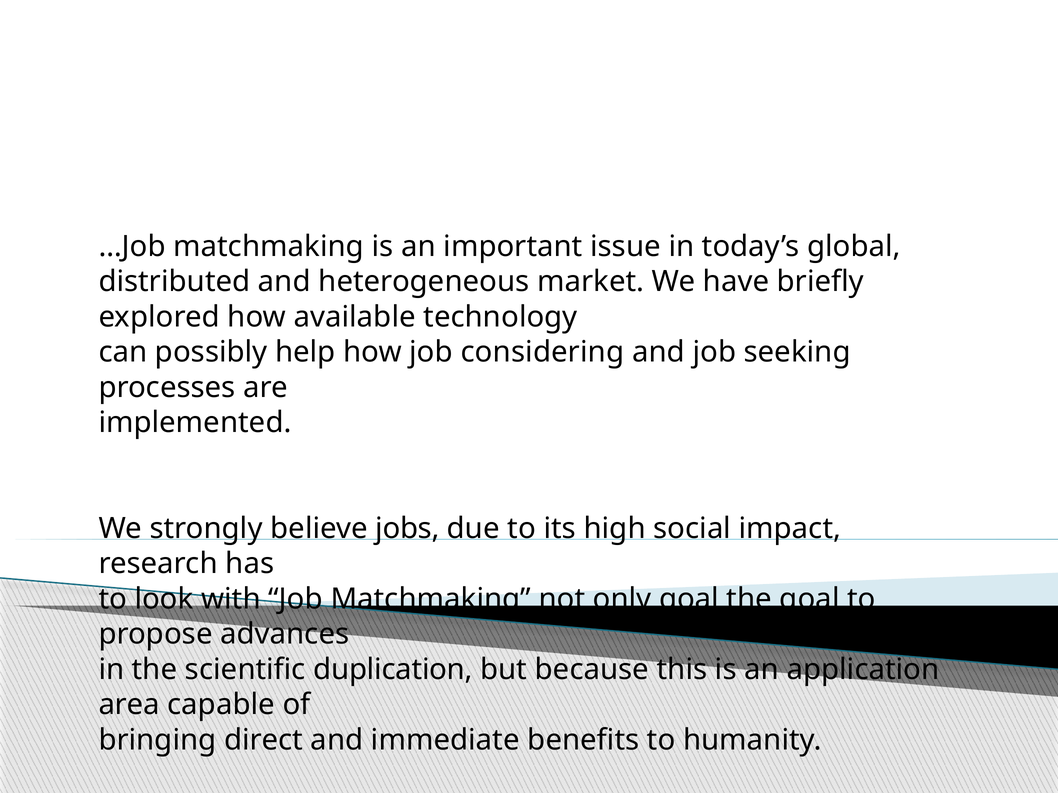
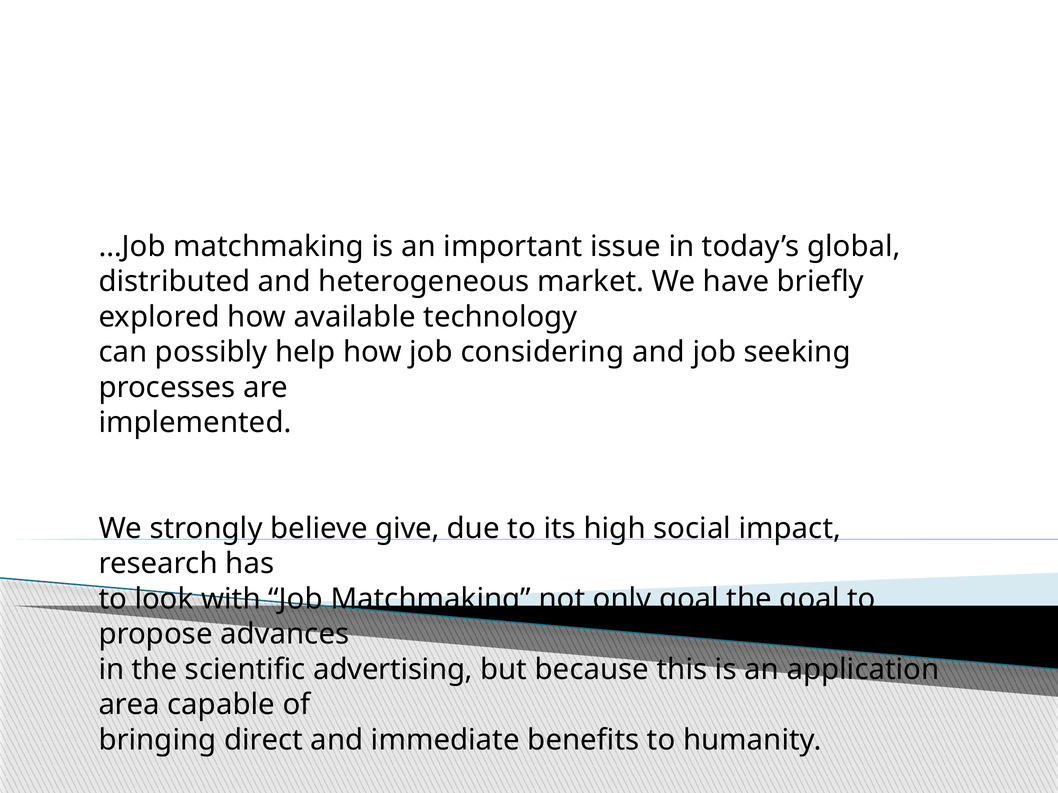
jobs: jobs -> give
duplication: duplication -> advertising
